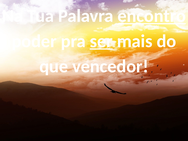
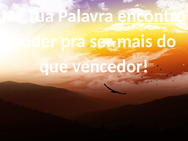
ser underline: present -> none
